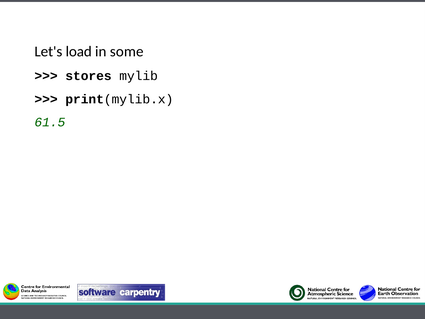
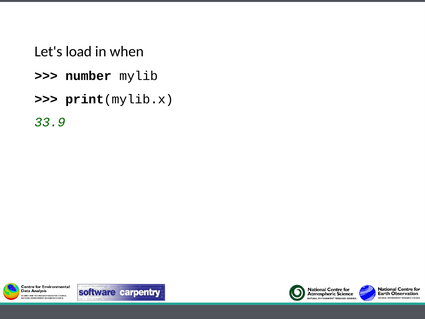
some: some -> when
stores: stores -> number
61.5: 61.5 -> 33.9
